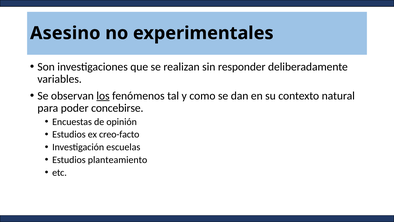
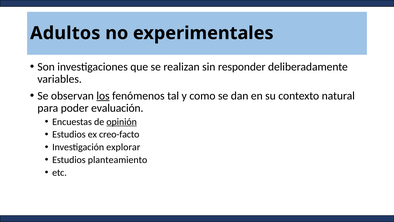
Asesino: Asesino -> Adultos
concebirse: concebirse -> evaluación
opinión underline: none -> present
escuelas: escuelas -> explorar
